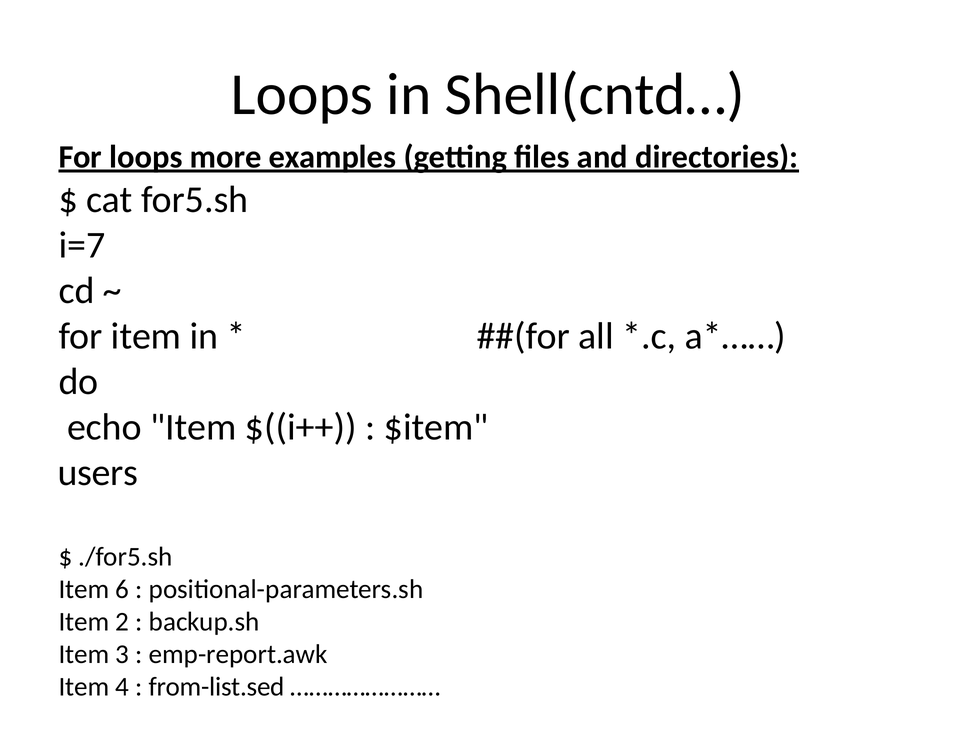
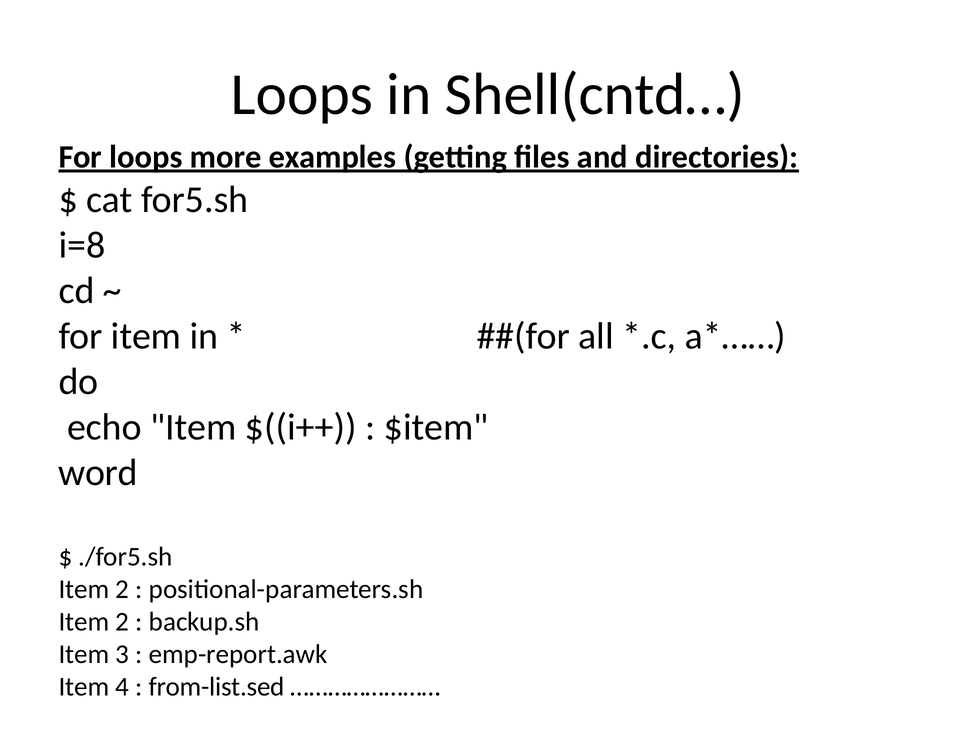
i=7: i=7 -> i=8
users: users -> word
6 at (122, 589): 6 -> 2
